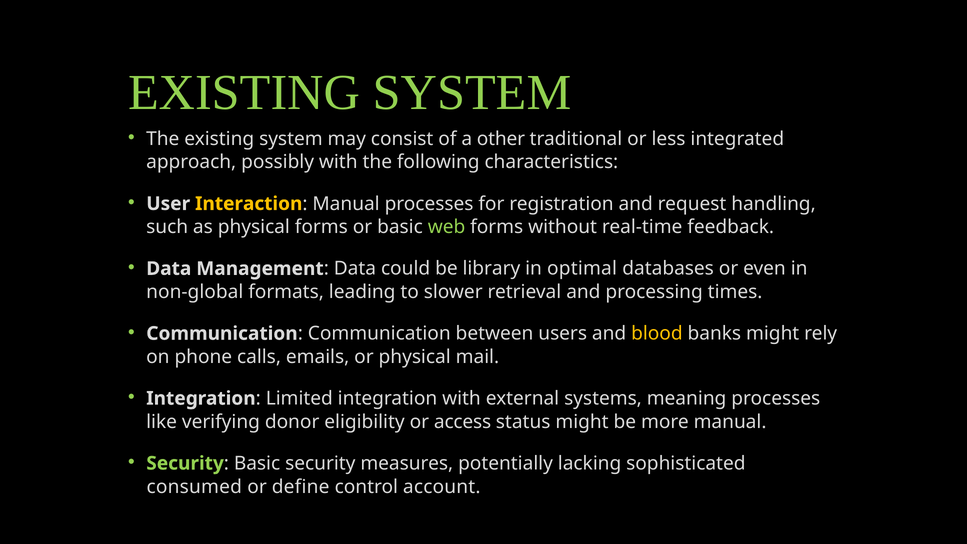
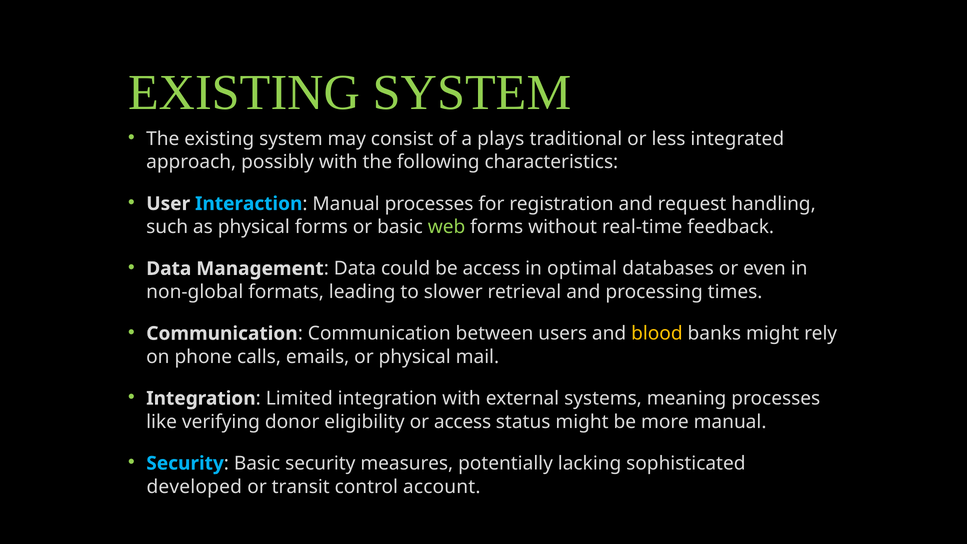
other: other -> plays
Interaction colour: yellow -> light blue
be library: library -> access
Security at (185, 463) colour: light green -> light blue
consumed: consumed -> developed
define: define -> transit
